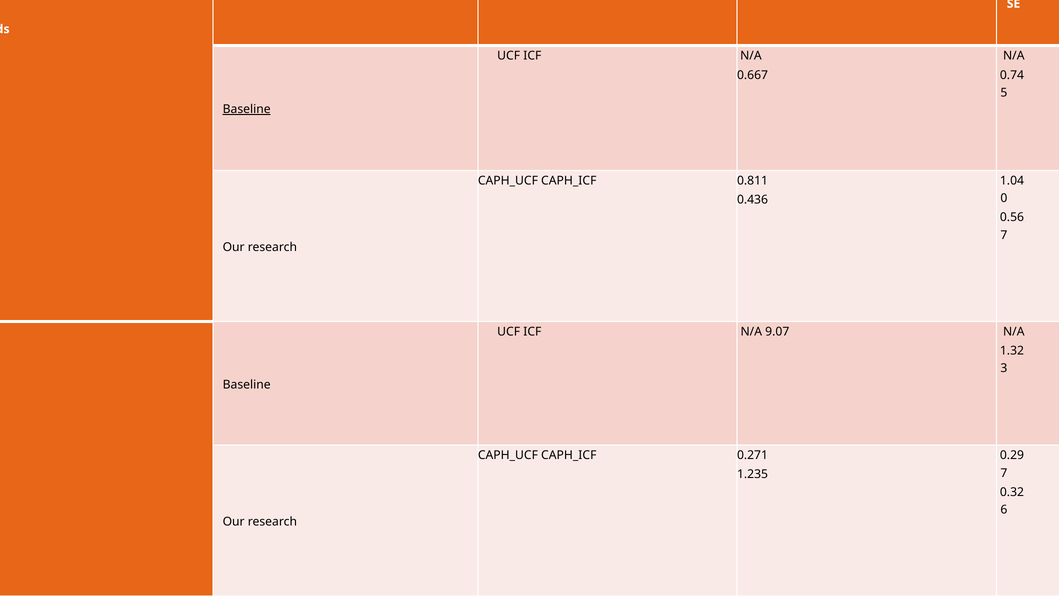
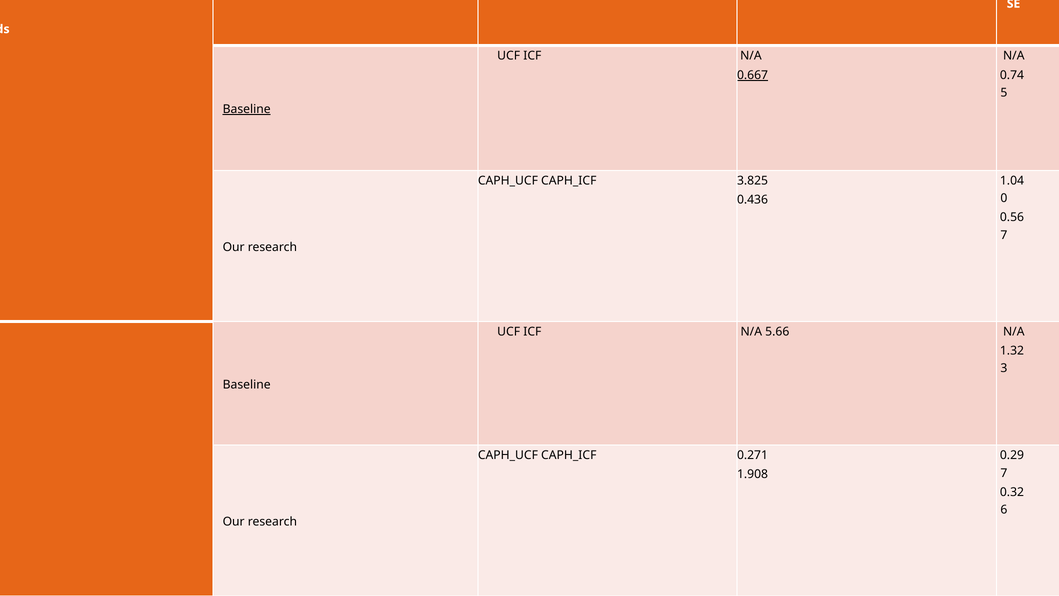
0.667 underline: none -> present
0.811: 0.811 -> 3.825
9.07: 9.07 -> 5.66
1.235: 1.235 -> 1.908
